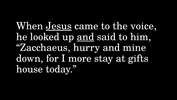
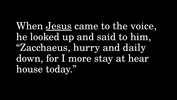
and at (85, 37) underline: present -> none
mine: mine -> daily
gifts: gifts -> hear
